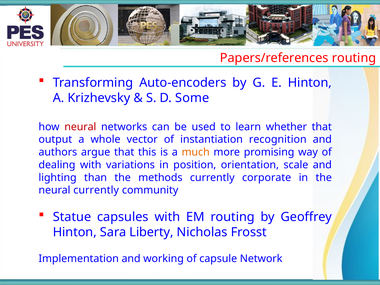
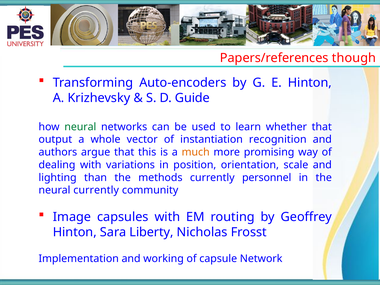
Papers/references routing: routing -> though
Some: Some -> Guide
neural at (80, 127) colour: red -> green
corporate: corporate -> personnel
Statue: Statue -> Image
